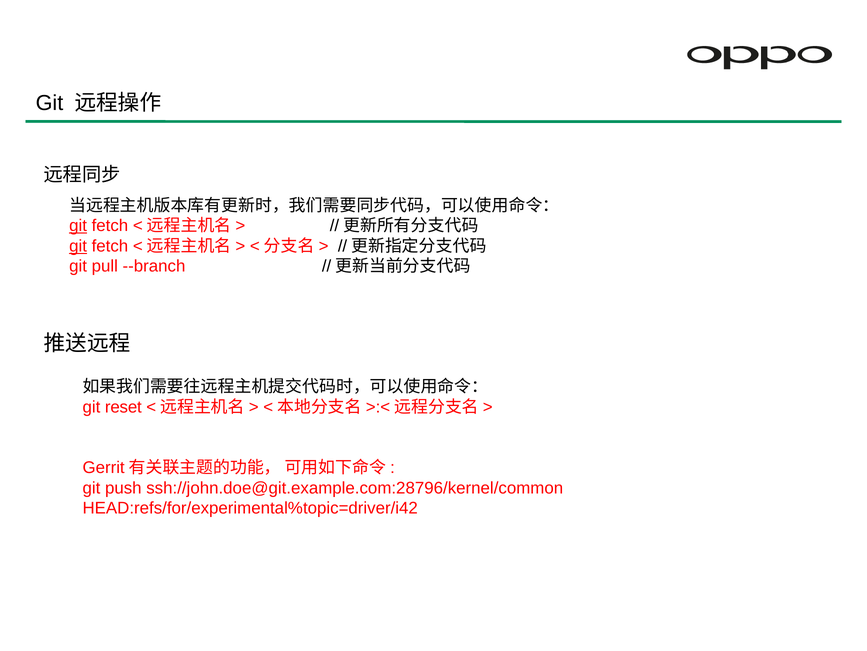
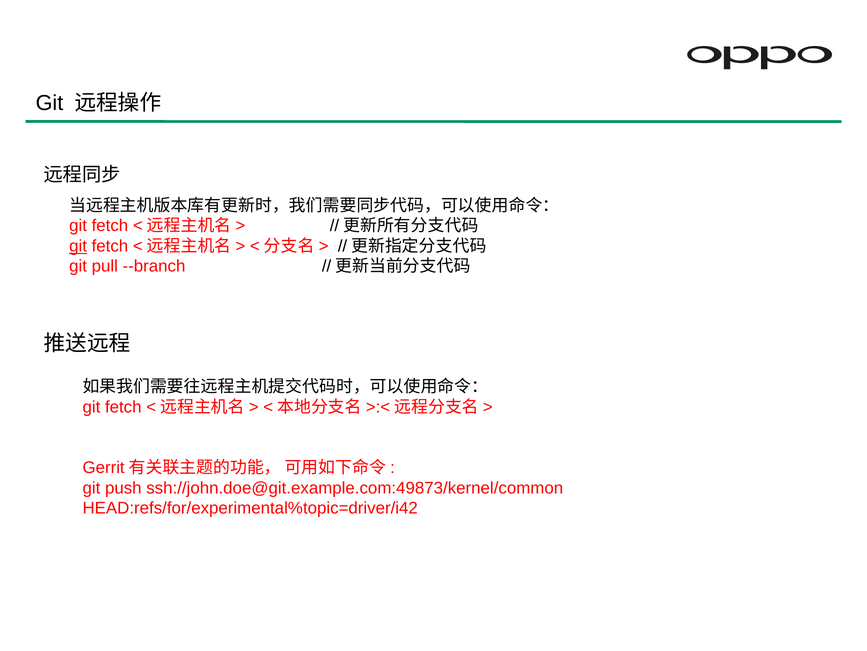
git at (78, 226) underline: present -> none
reset at (123, 407): reset -> fetch
ssh://john.doe@git.example.com:28796/kernel/common: ssh://john.doe@git.example.com:28796/kernel/common -> ssh://john.doe@git.example.com:49873/kernel/common
